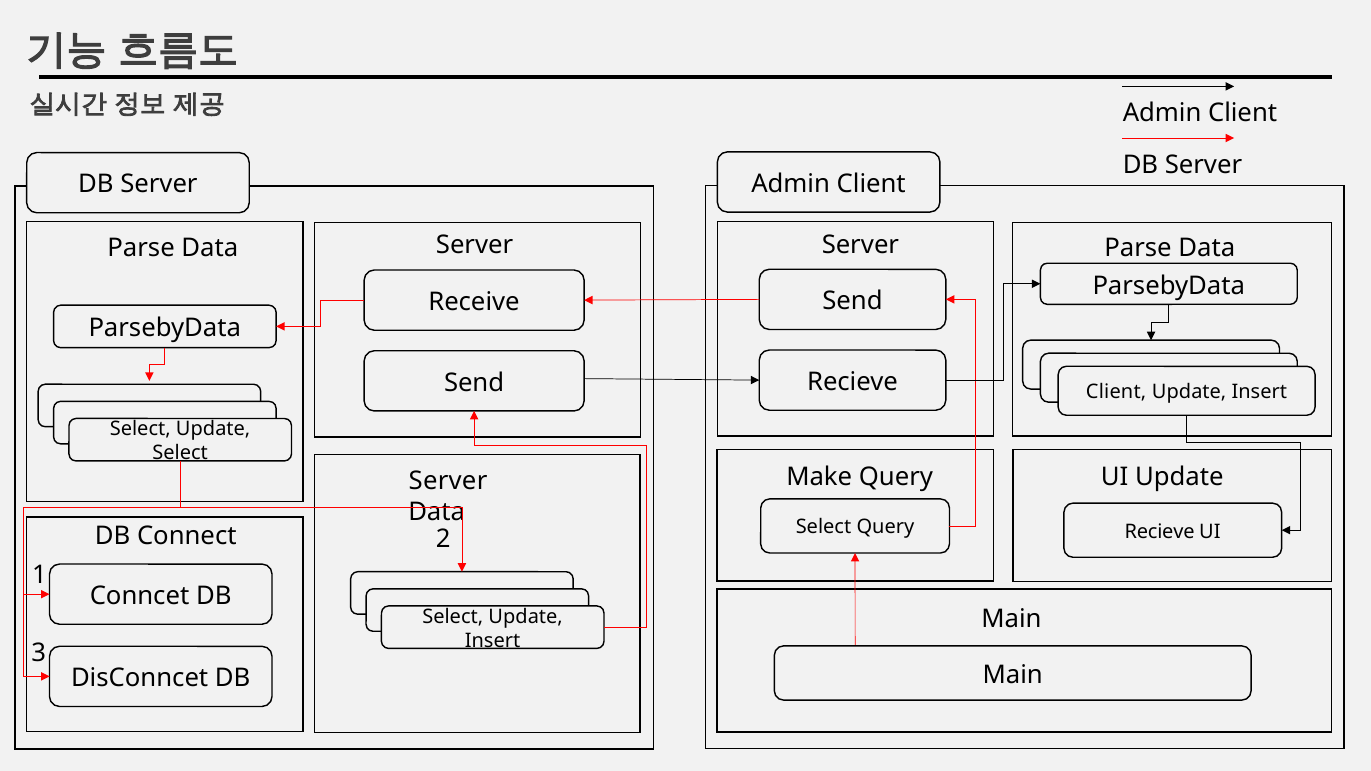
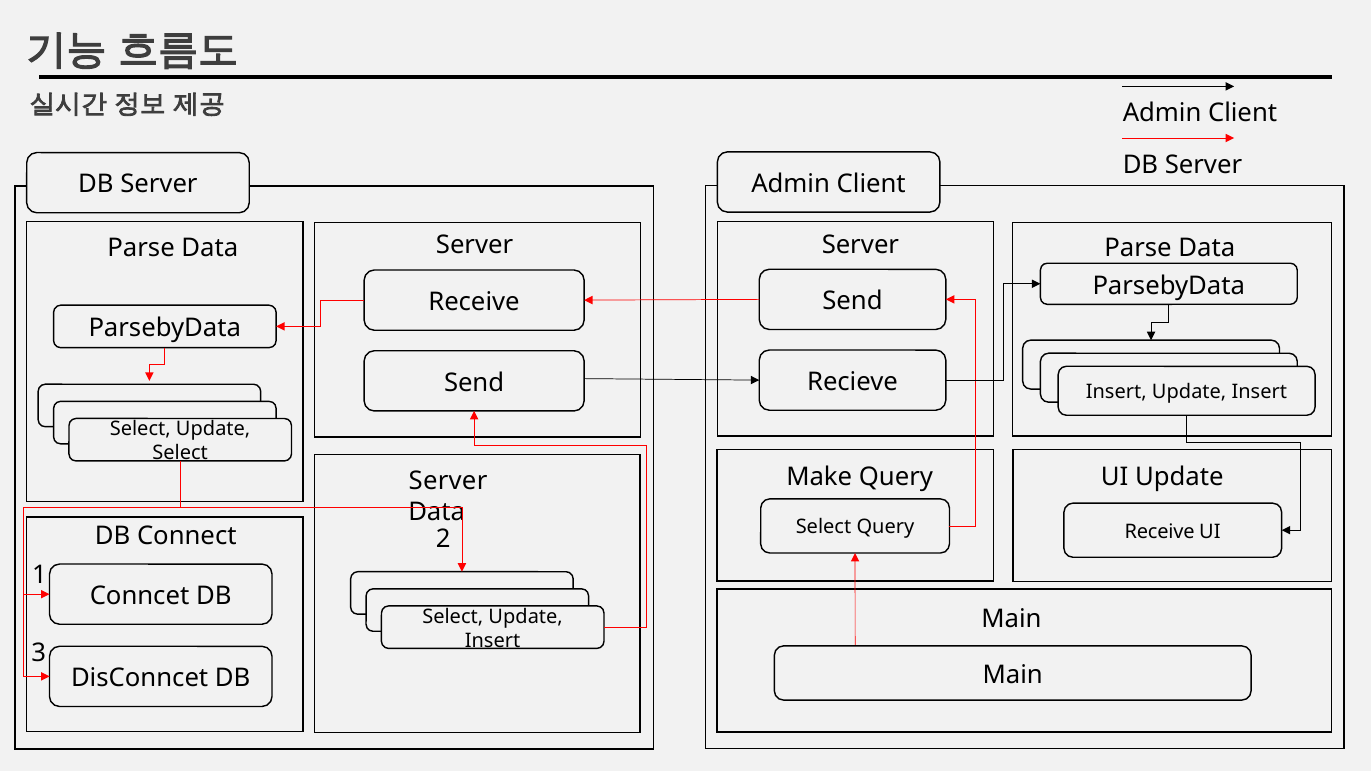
Client at (1116, 392): Client -> Insert
Recieve at (1160, 532): Recieve -> Receive
